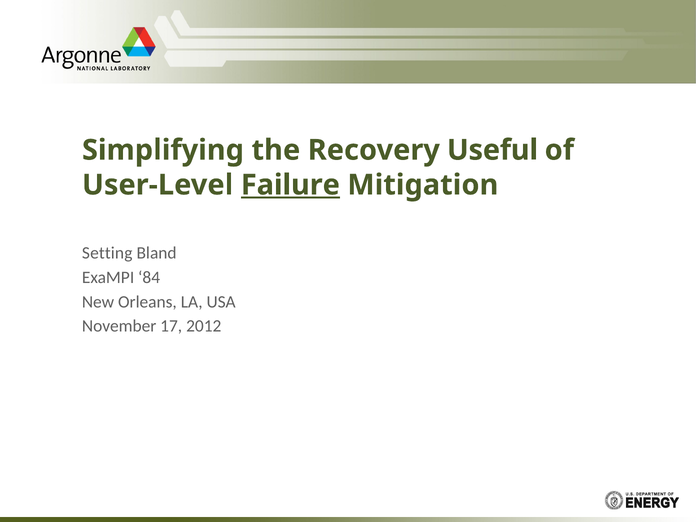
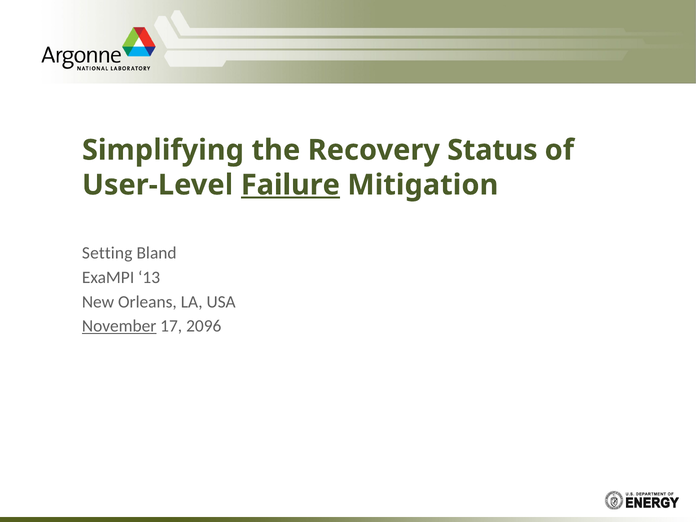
Useful: Useful -> Status
84: 84 -> 13
November underline: none -> present
2012: 2012 -> 2096
